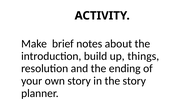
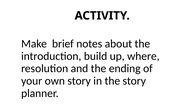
things: things -> where
